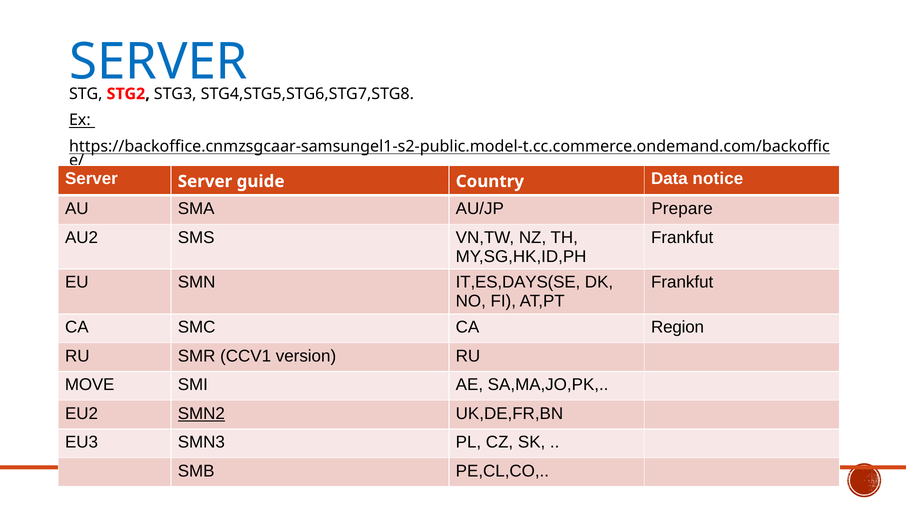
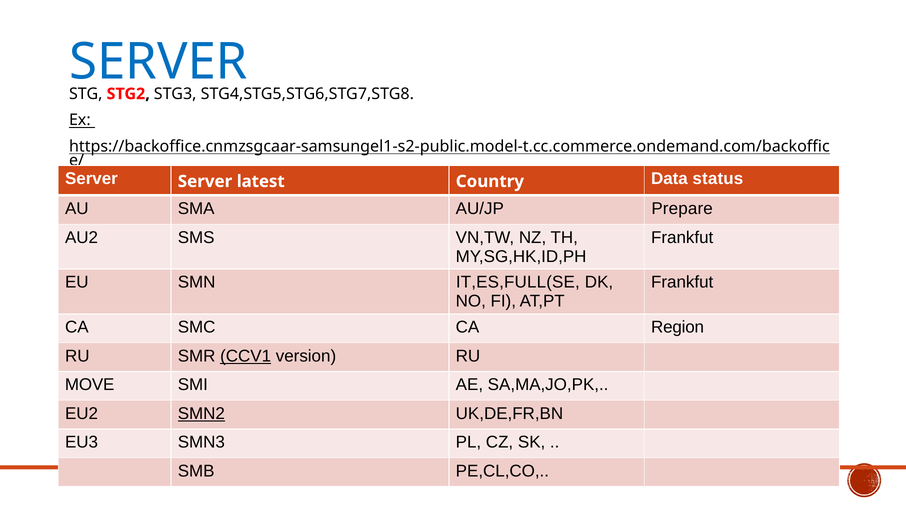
guide: guide -> latest
notice: notice -> status
IT,ES,DAYS(SE: IT,ES,DAYS(SE -> IT,ES,FULL(SE
CCV1 underline: none -> present
